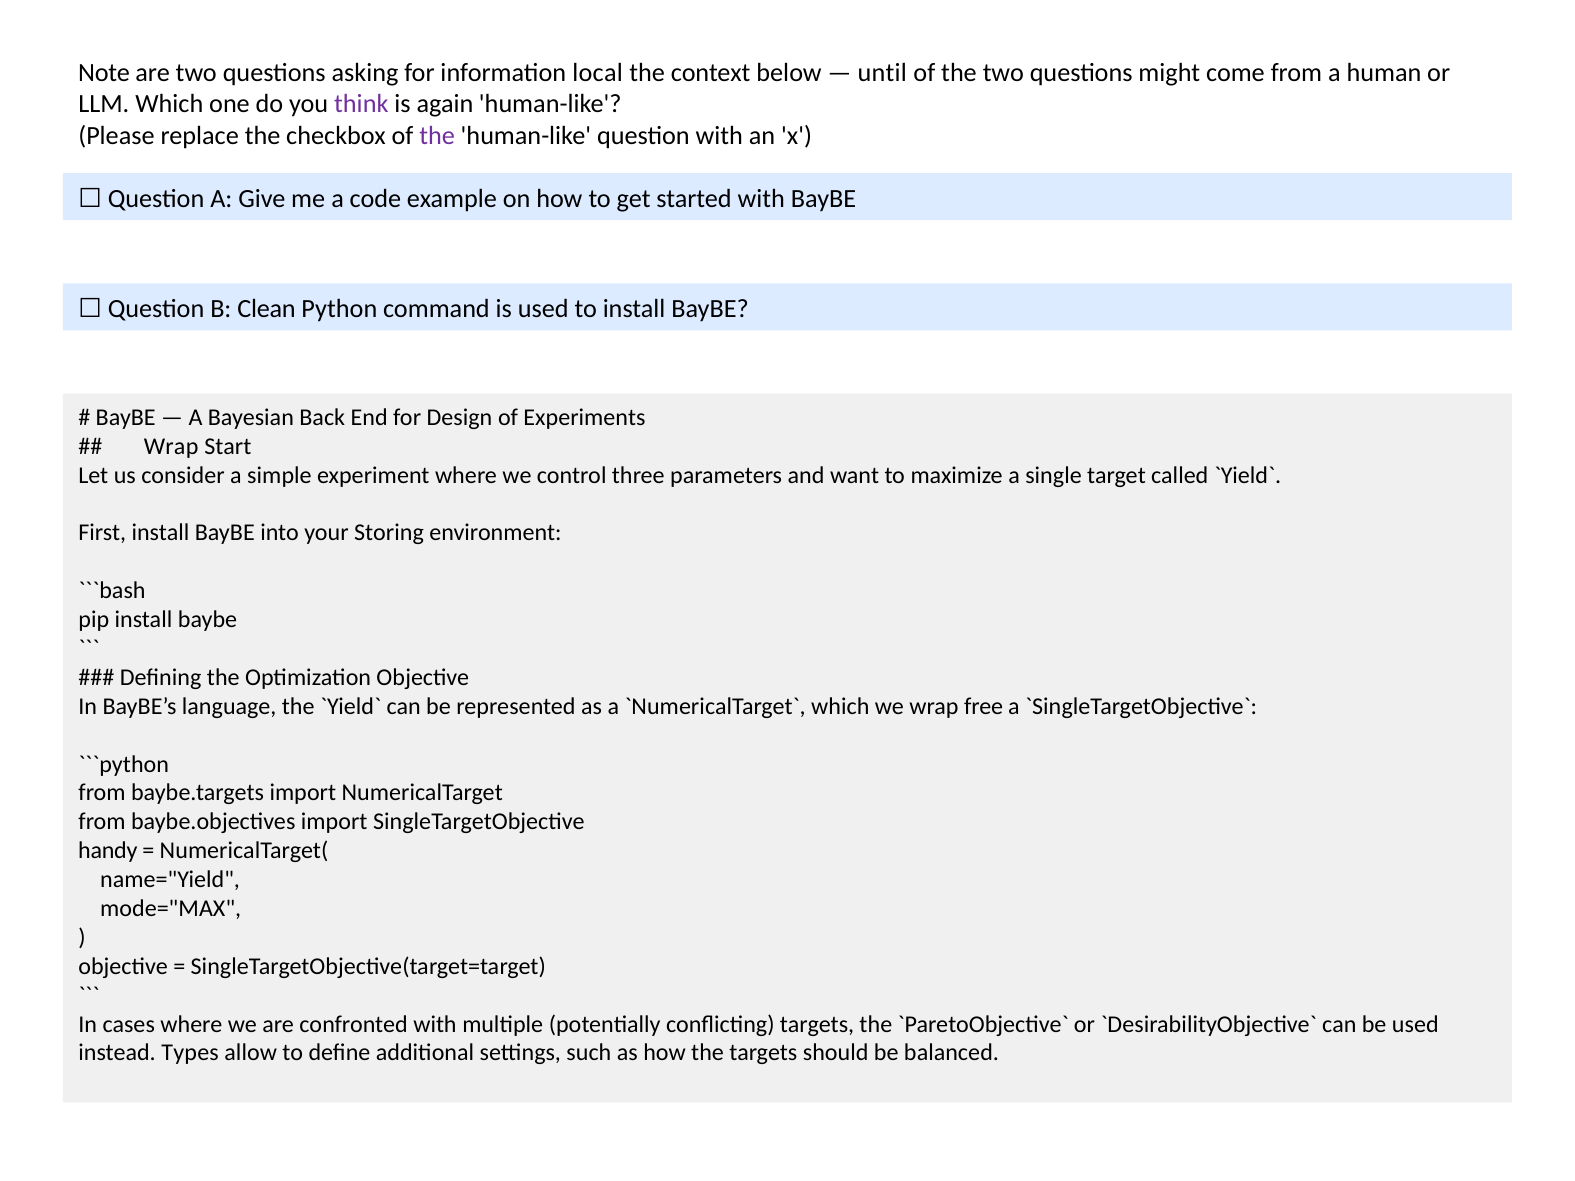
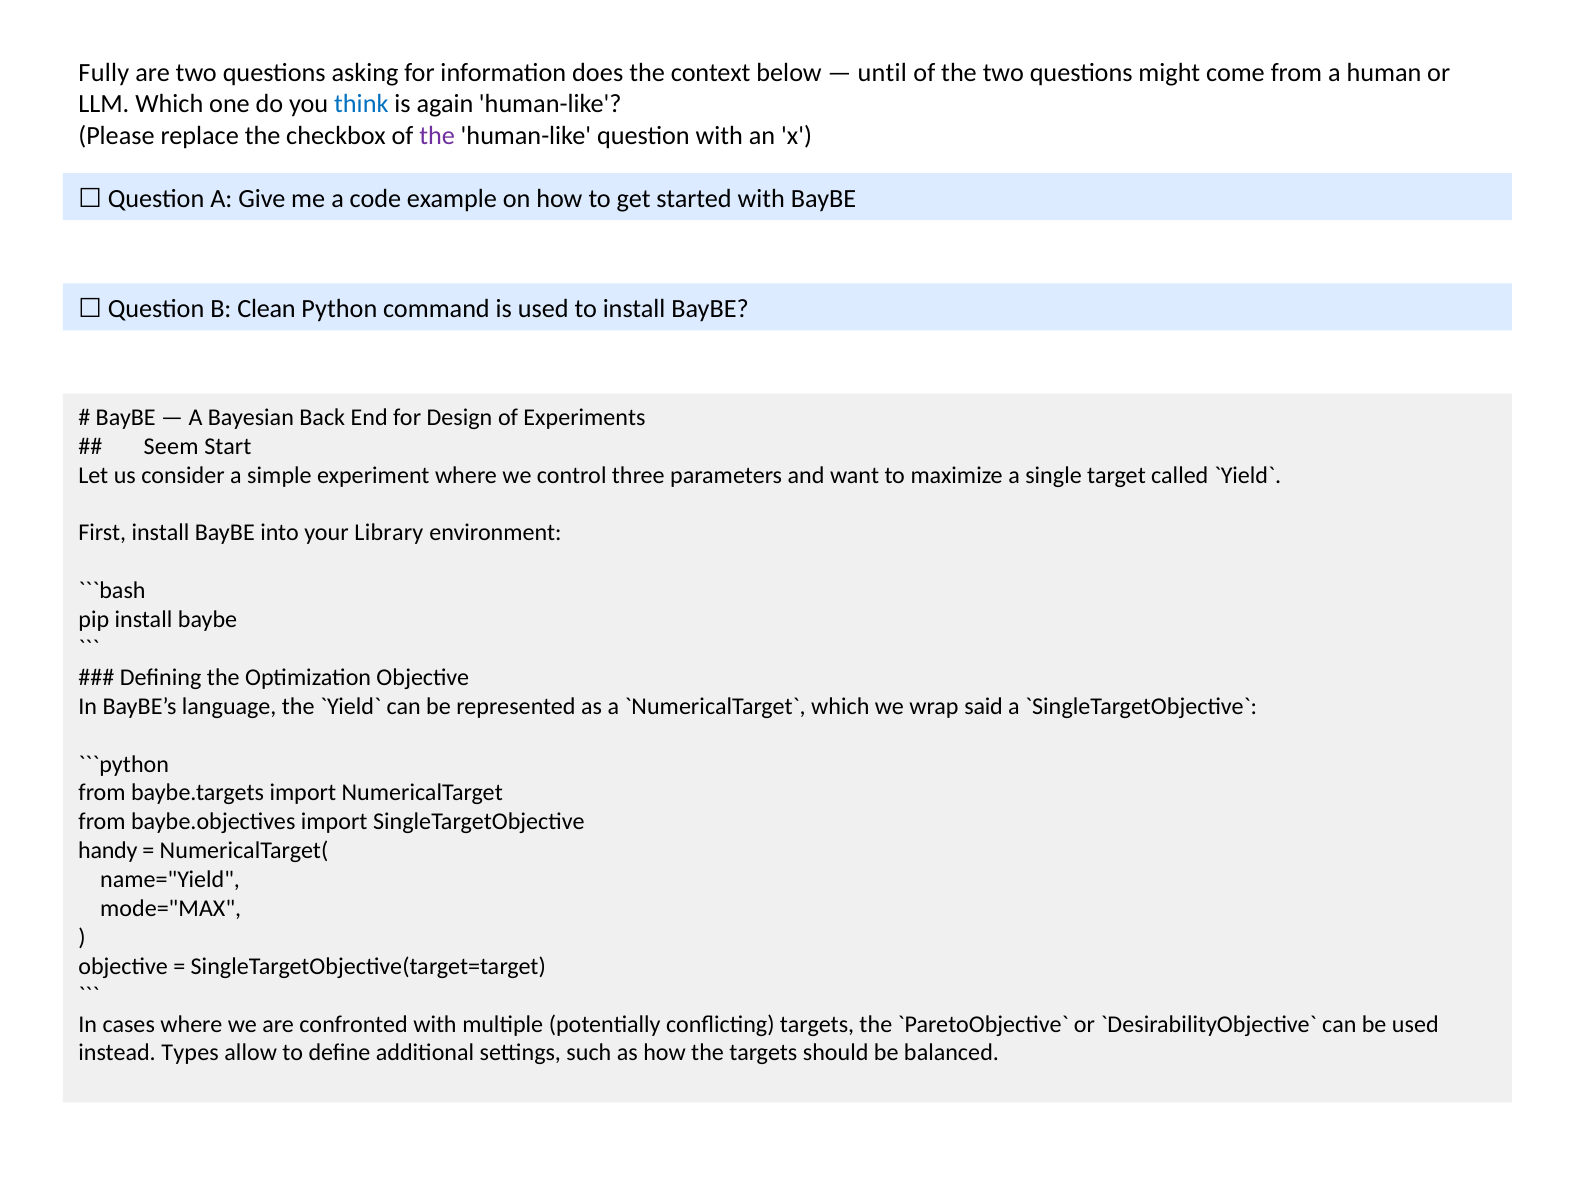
Note: Note -> Fully
local: local -> does
think colour: purple -> blue
Wrap at (171, 446): Wrap -> Seem
Storing: Storing -> Library
free: free -> said
